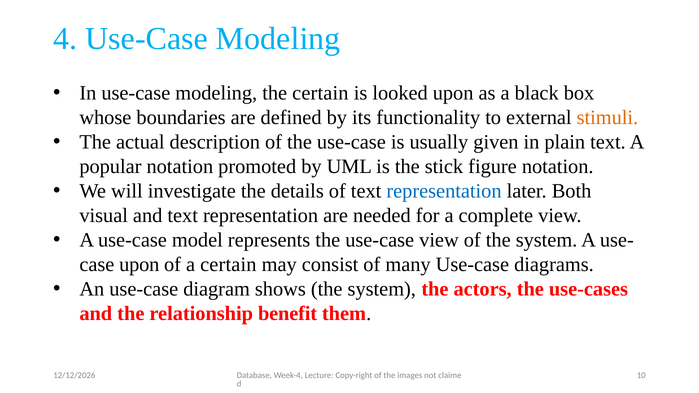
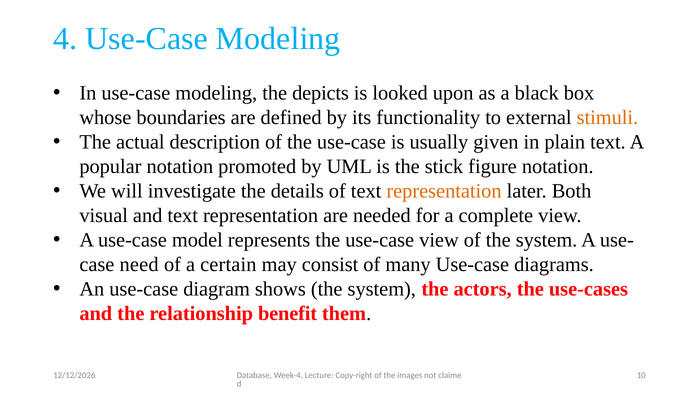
the certain: certain -> depicts
representation at (444, 191) colour: blue -> orange
upon at (139, 265): upon -> need
